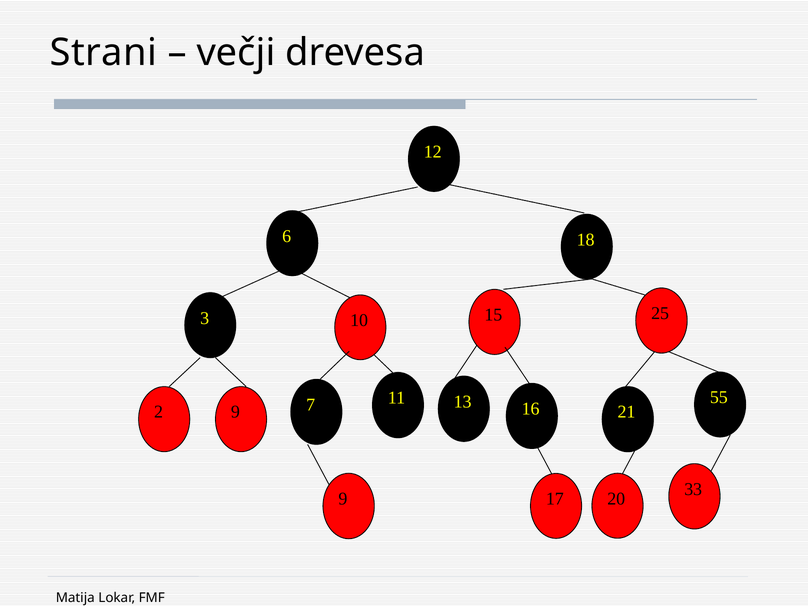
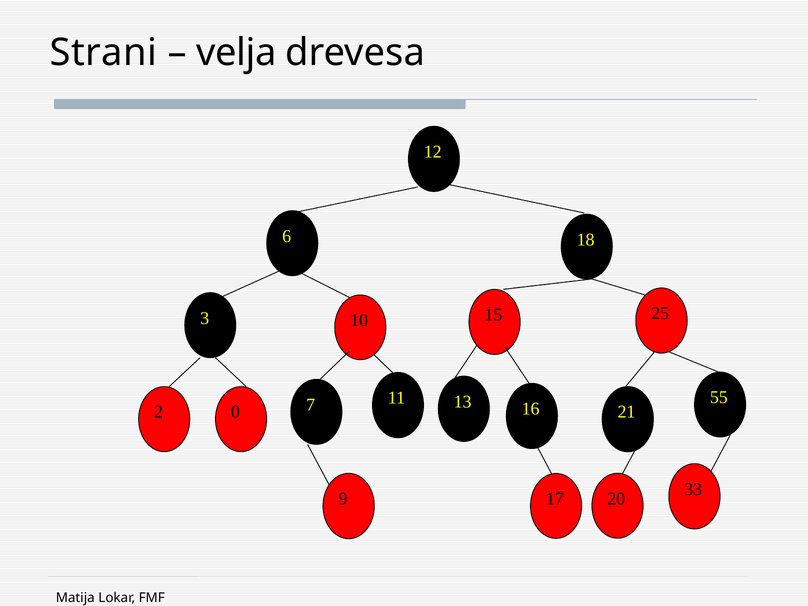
večji: večji -> velja
2 9: 9 -> 0
